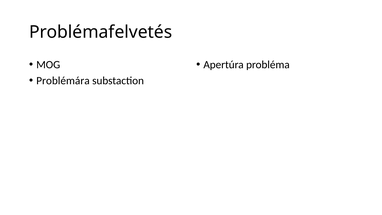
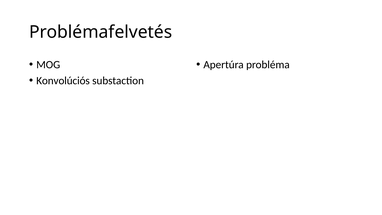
Problémára: Problémára -> Konvolúciós
